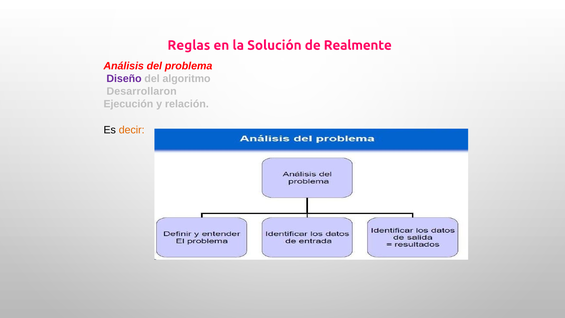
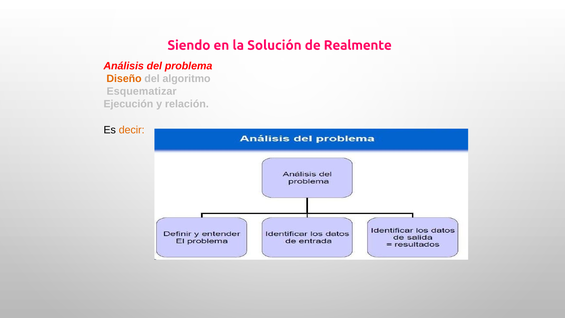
Reglas: Reglas -> Siendo
Diseño colour: purple -> orange
Desarrollaron: Desarrollaron -> Esquematizar
